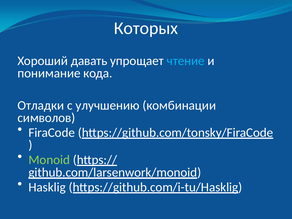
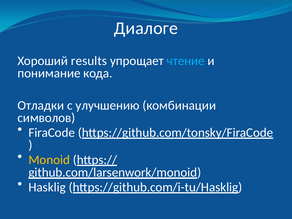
Которых: Которых -> Диалоге
давать: давать -> results
Monoid colour: light green -> yellow
